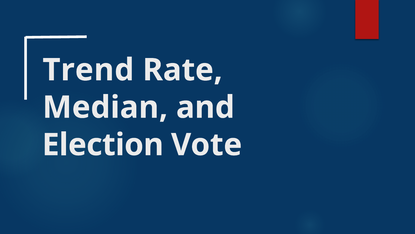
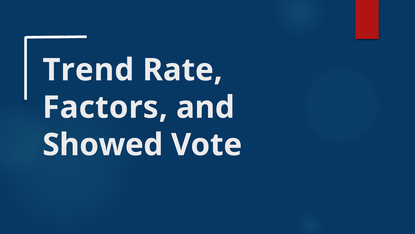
Median: Median -> Factors
Election: Election -> Showed
